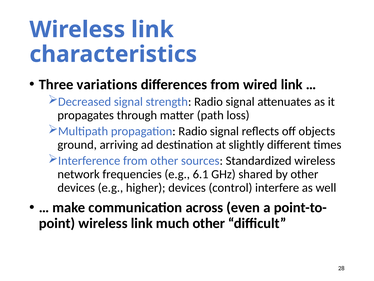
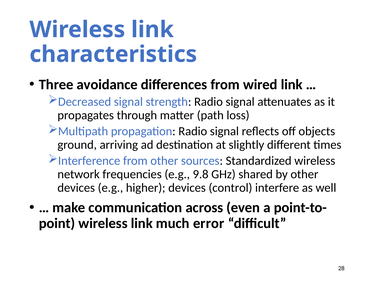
variations: variations -> avoidance
6.1: 6.1 -> 9.8
much other: other -> error
